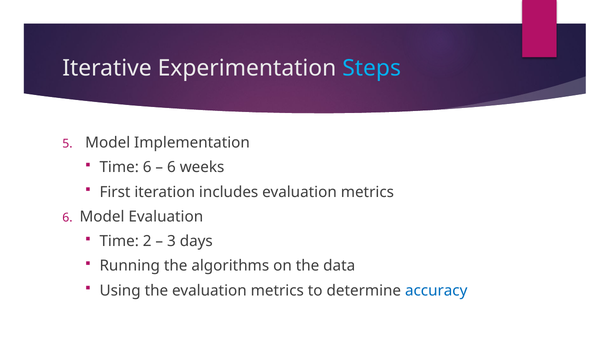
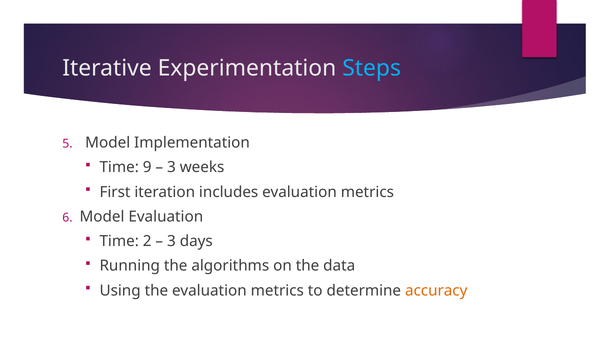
Time 6: 6 -> 9
6 at (171, 167): 6 -> 3
accuracy colour: blue -> orange
